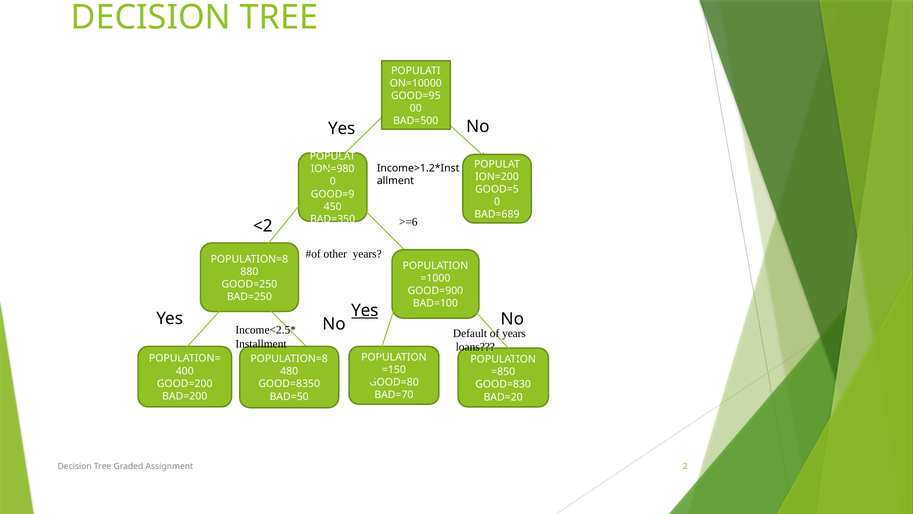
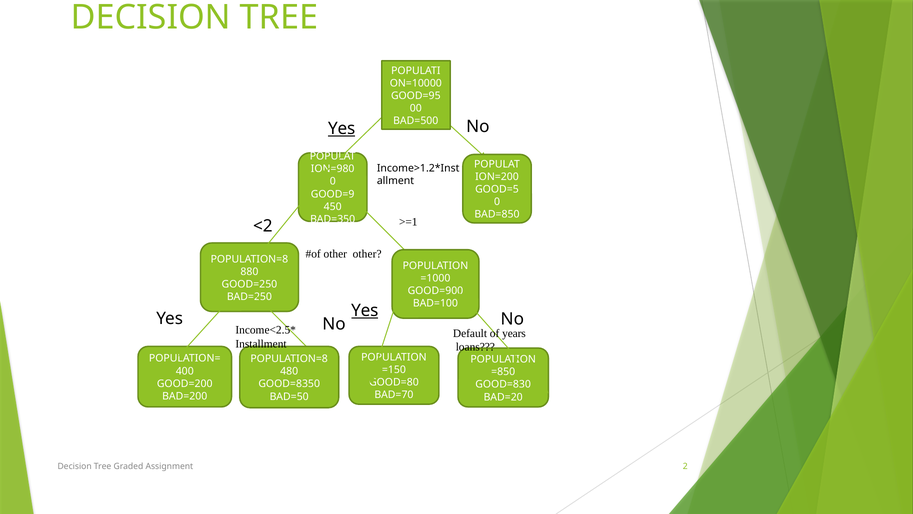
Yes at (342, 129) underline: none -> present
BAD=689: BAD=689 -> BAD=850
>=6: >=6 -> >=1
other years: years -> other
